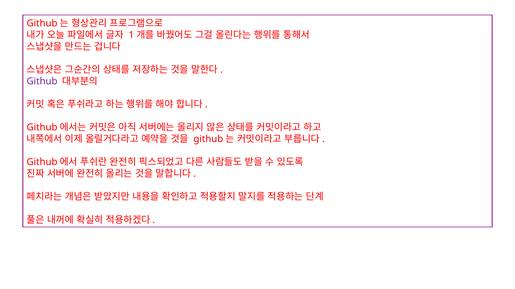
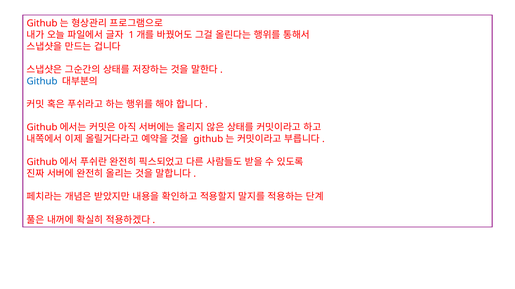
Github colour: purple -> blue
